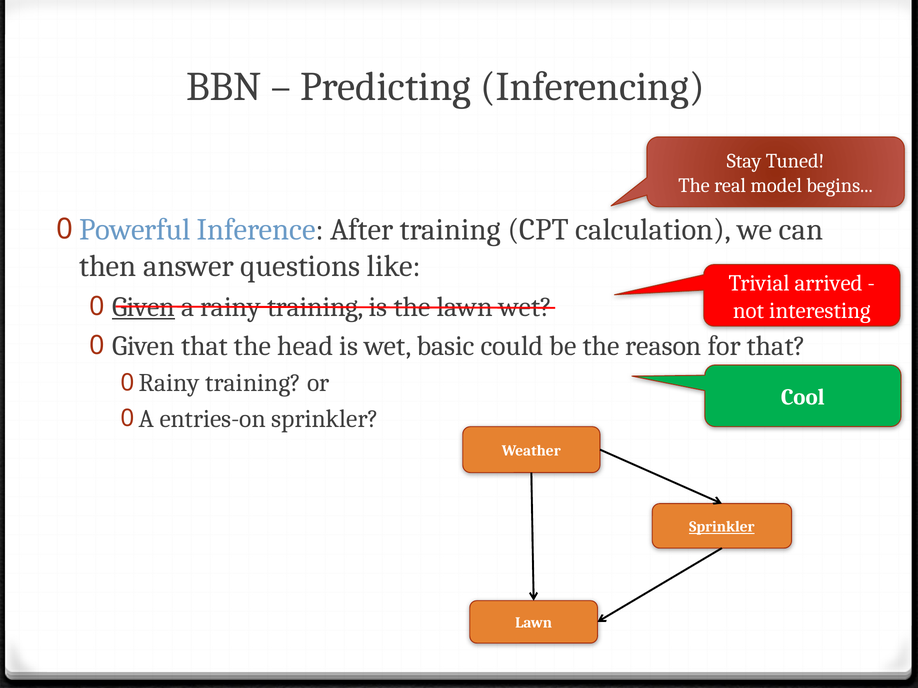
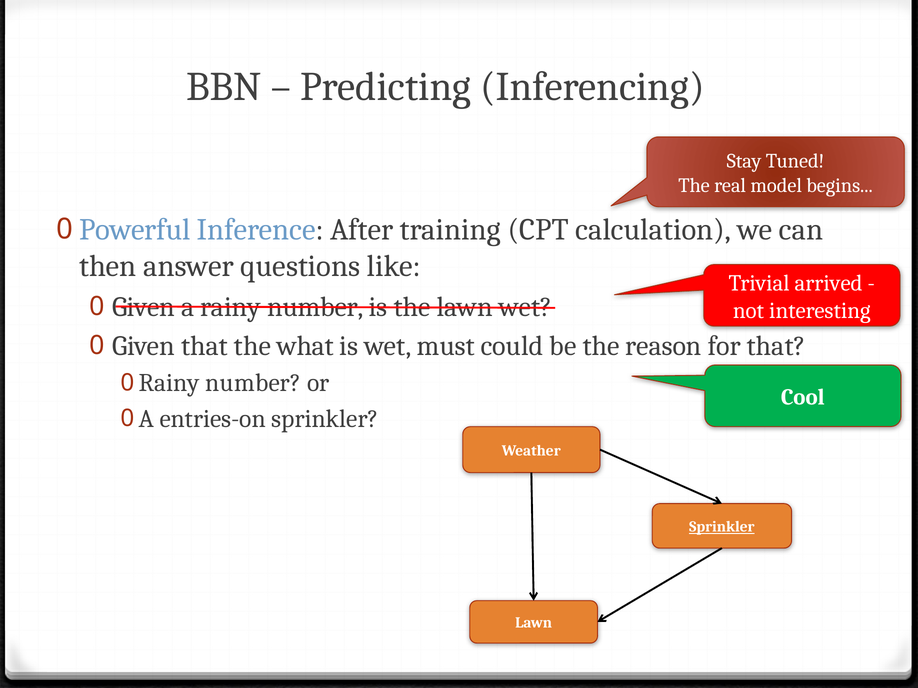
Given at (144, 307) underline: present -> none
a rainy training: training -> number
head: head -> what
basic: basic -> must
training at (253, 383): training -> number
